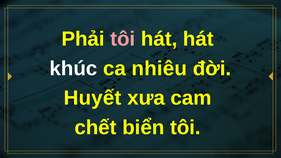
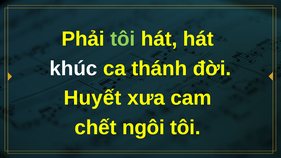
tôi at (123, 39) colour: pink -> light green
nhiêu: nhiêu -> thánh
biển: biển -> ngôi
